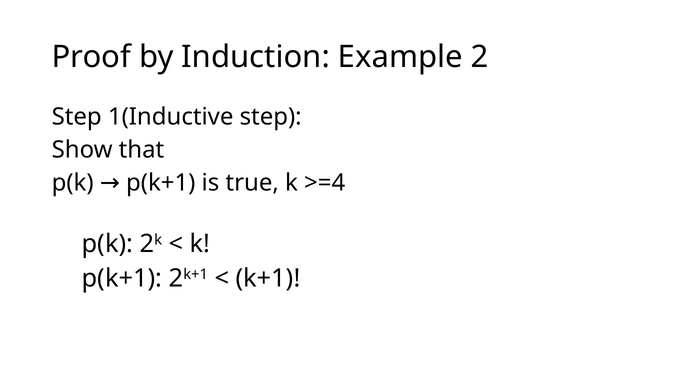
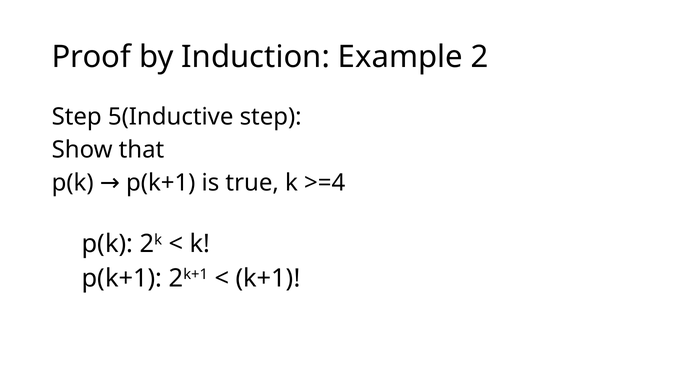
1(Inductive: 1(Inductive -> 5(Inductive
